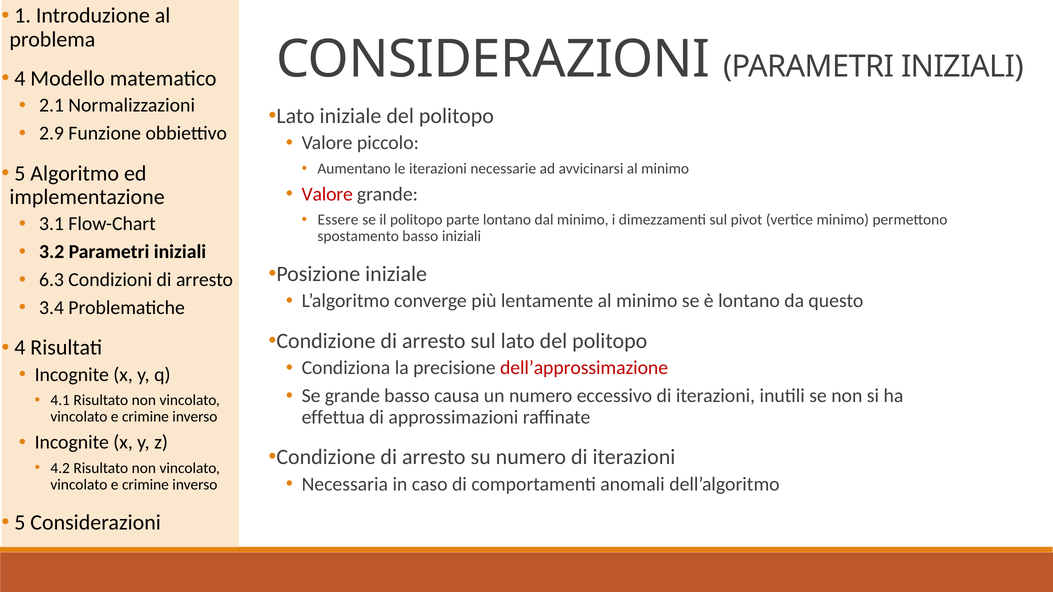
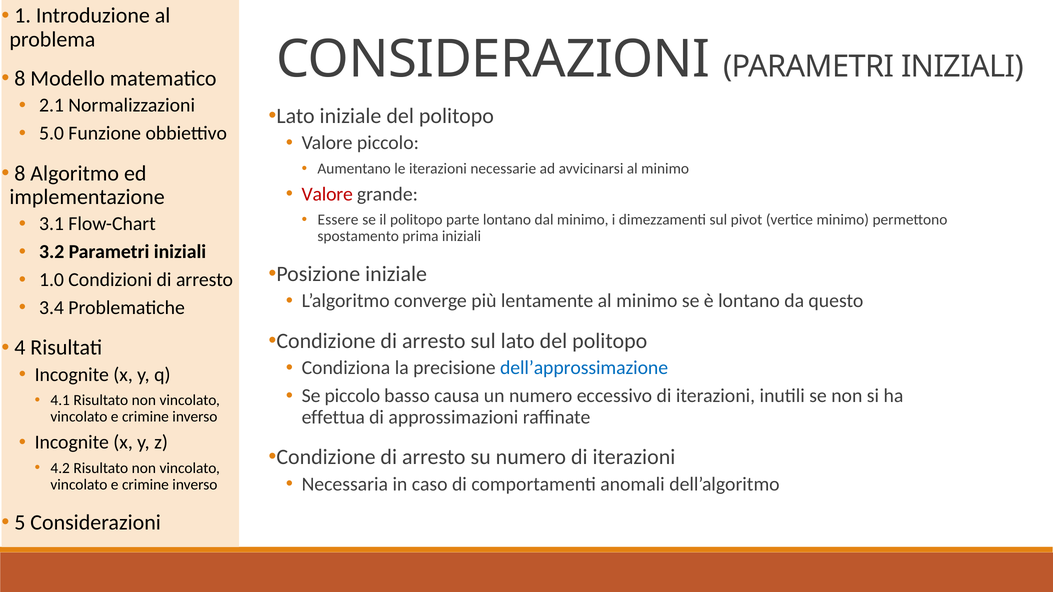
4 at (20, 78): 4 -> 8
2.9: 2.9 -> 5.0
5 at (20, 173): 5 -> 8
spostamento basso: basso -> prima
6.3: 6.3 -> 1.0
dell’approssimazione colour: red -> blue
Se grande: grande -> piccolo
